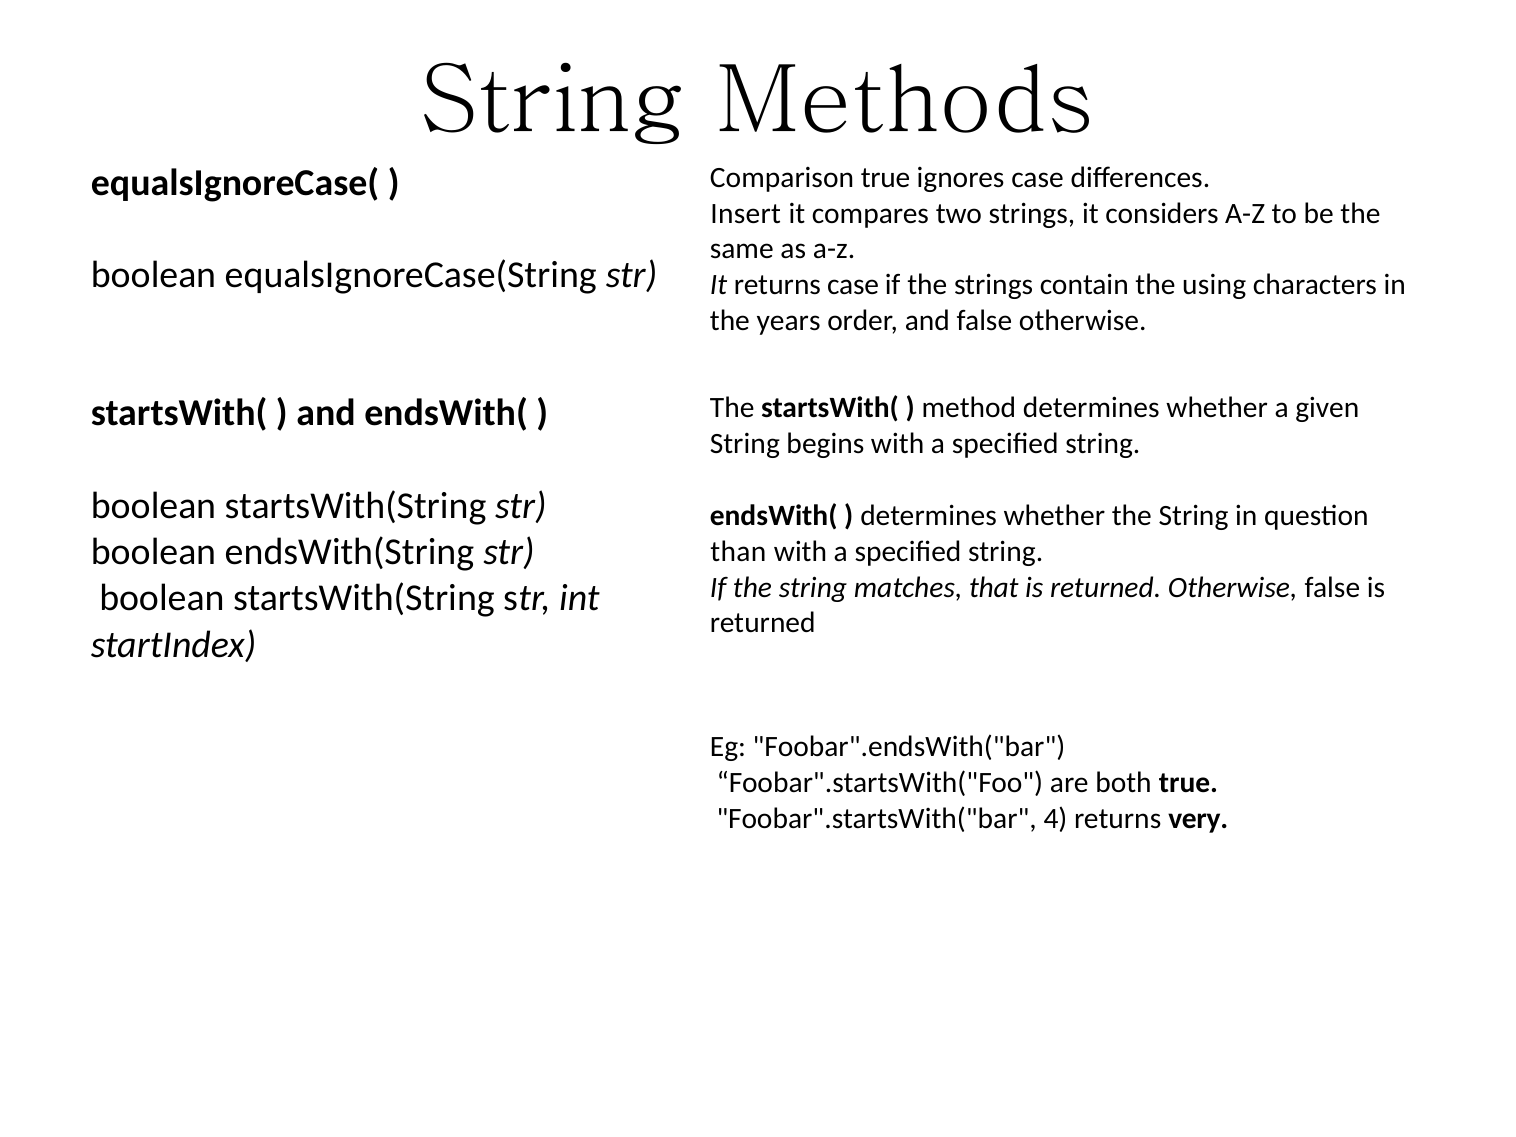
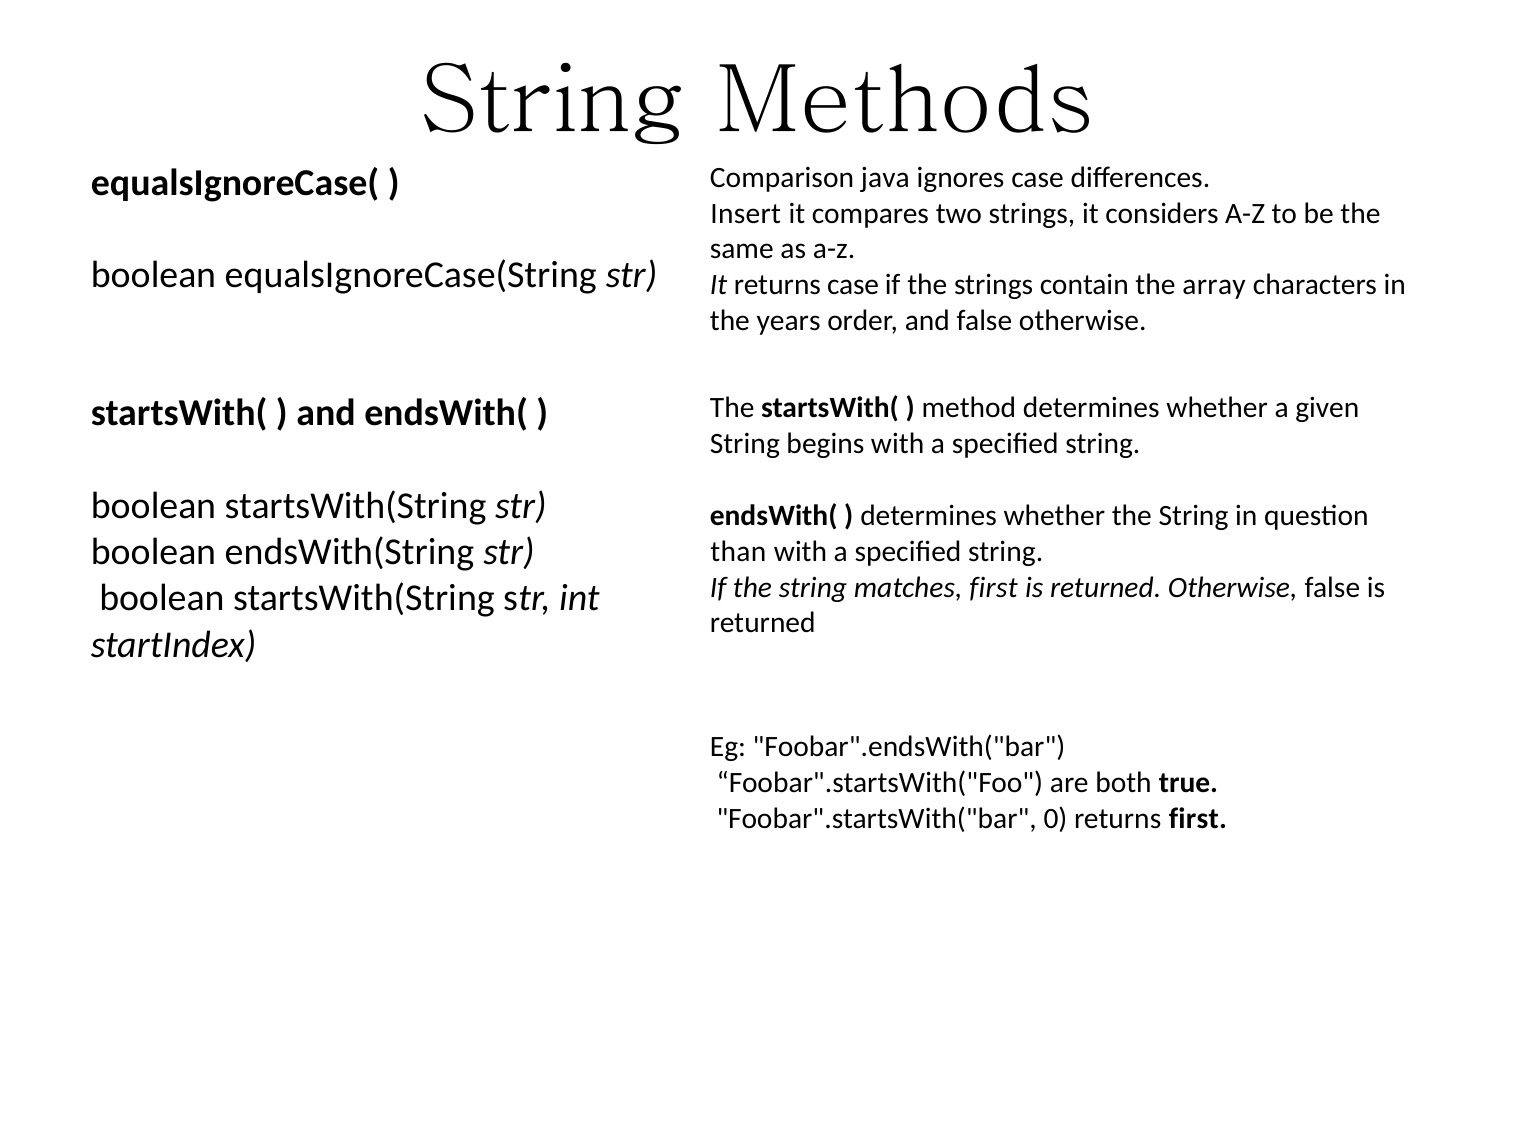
Comparison true: true -> java
using: using -> array
matches that: that -> first
4: 4 -> 0
returns very: very -> first
